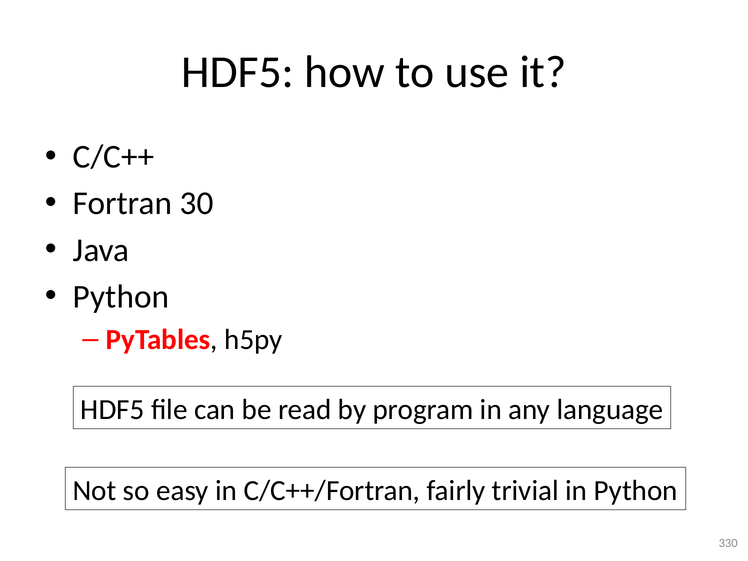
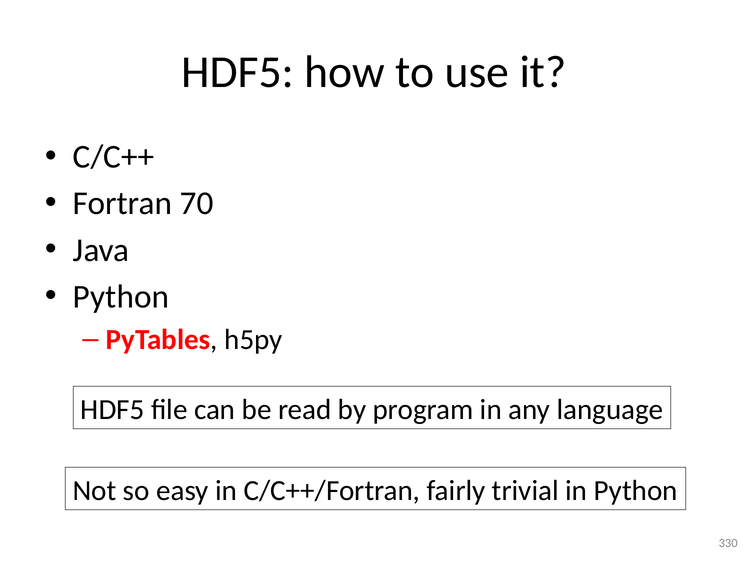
30: 30 -> 70
